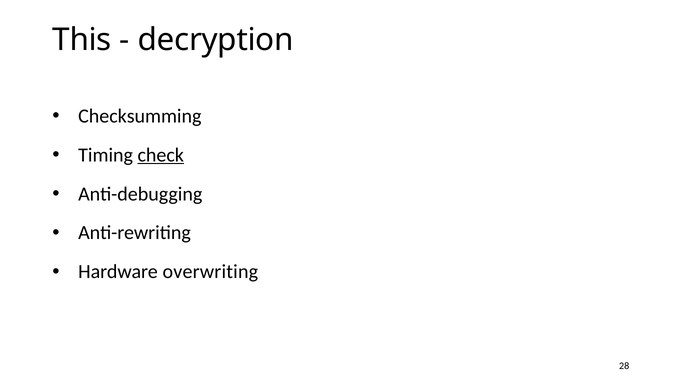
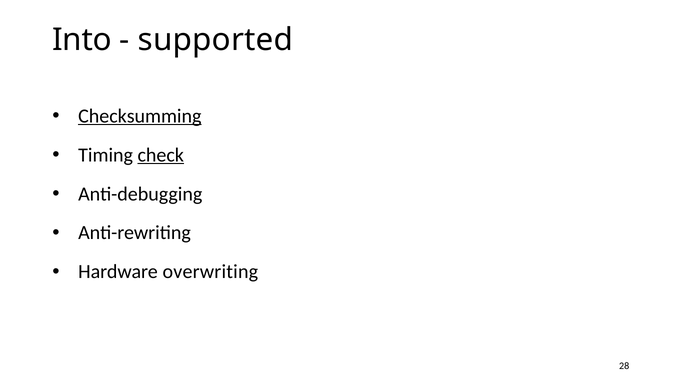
This: This -> Into
decryption: decryption -> supported
Checksumming underline: none -> present
